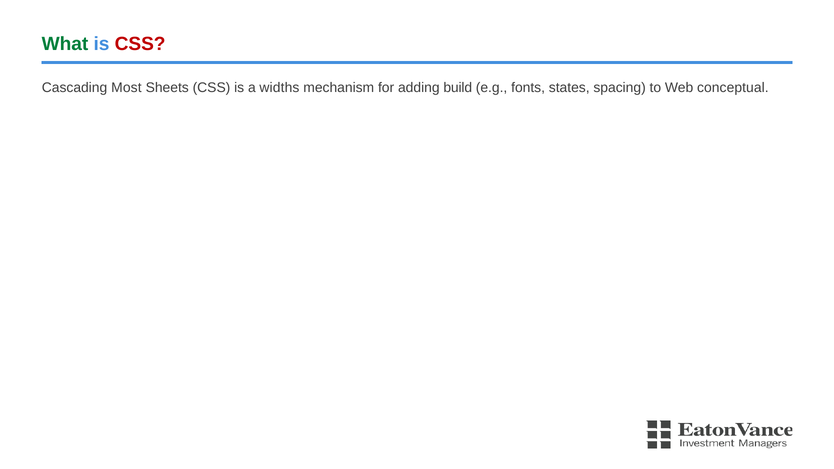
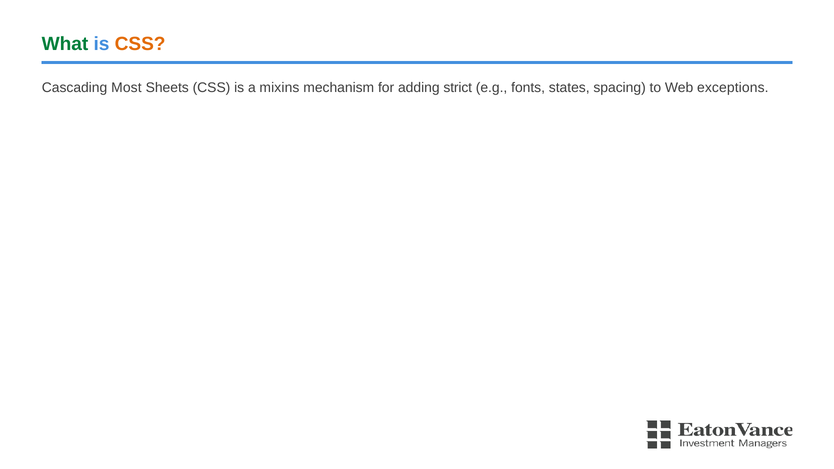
CSS at (140, 44) colour: red -> orange
widths: widths -> mixins
build: build -> strict
conceptual: conceptual -> exceptions
